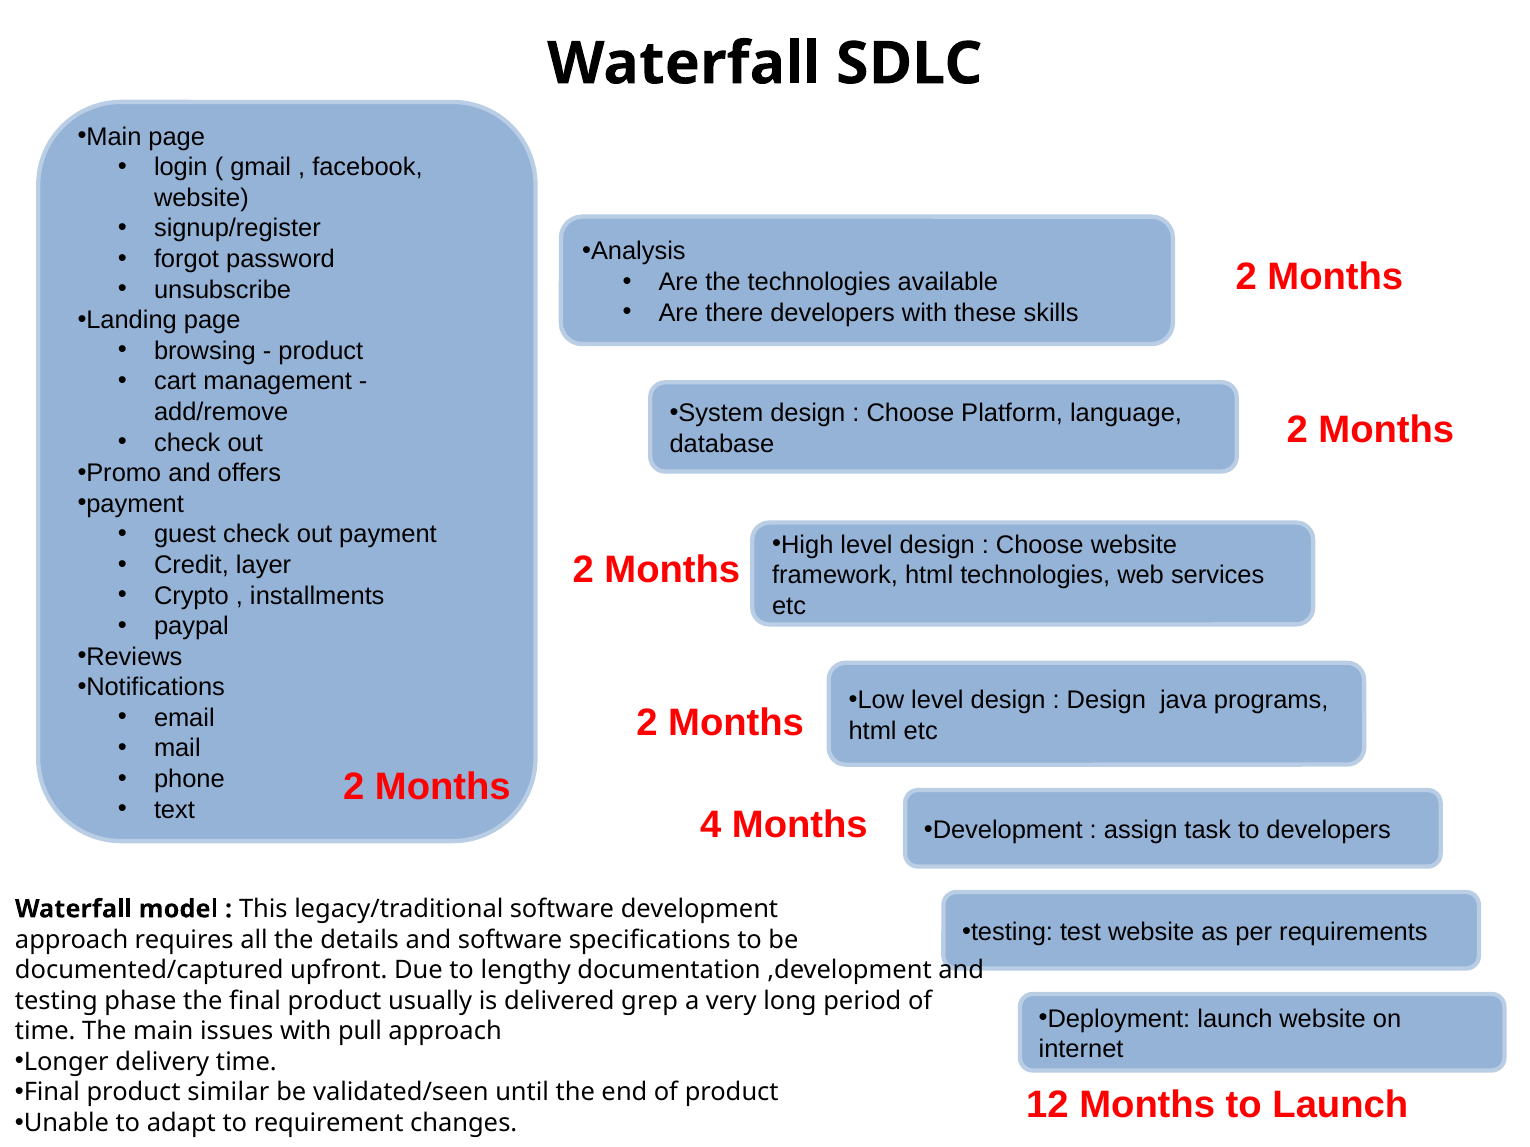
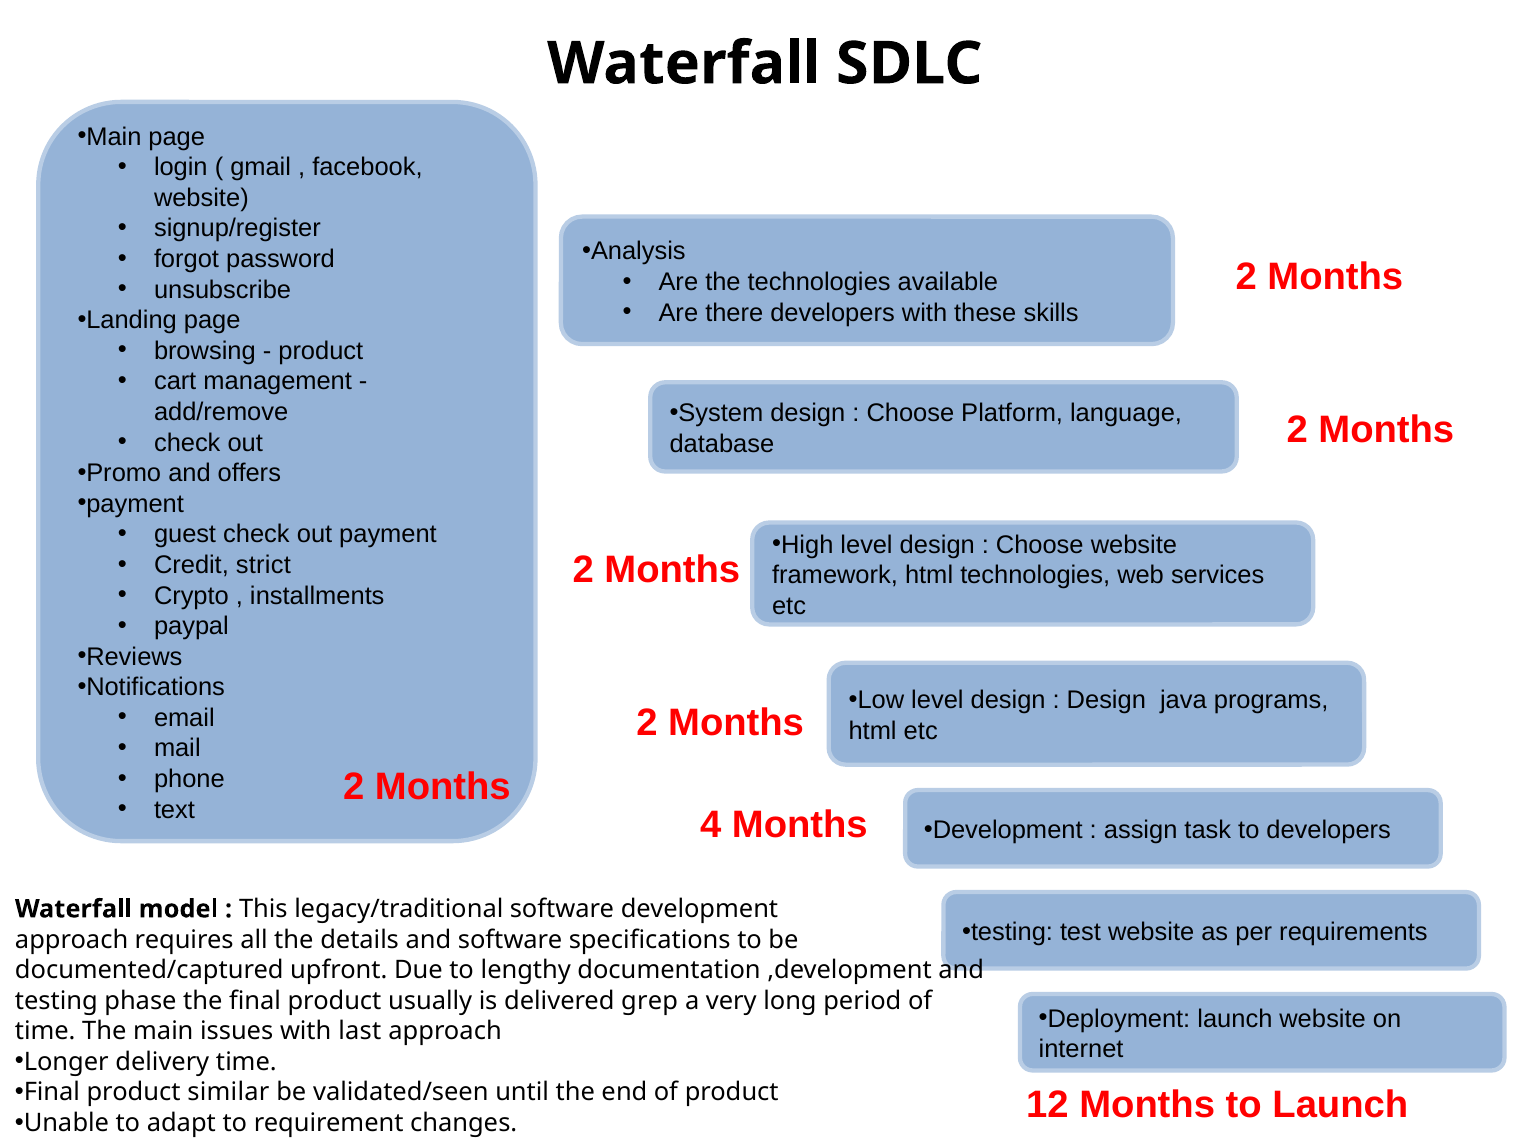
layer: layer -> strict
pull: pull -> last
